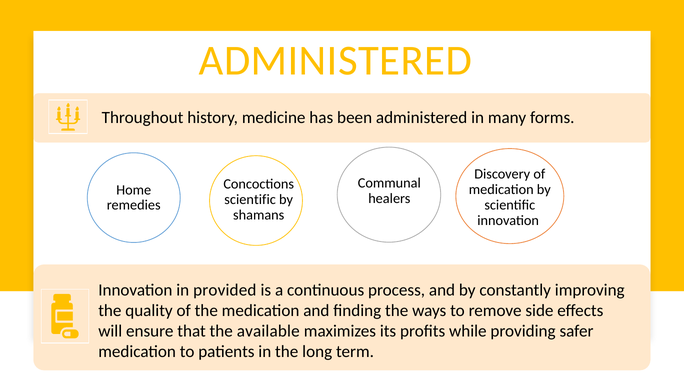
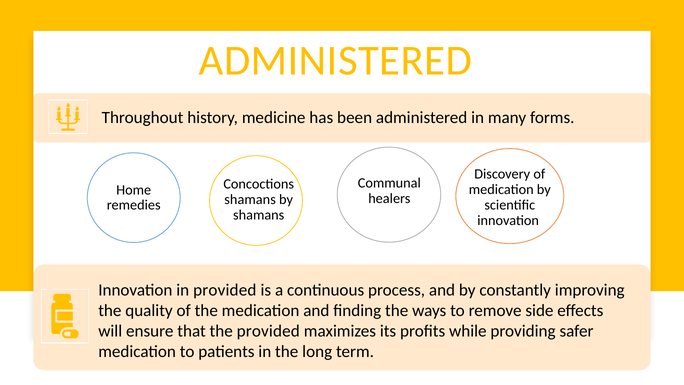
scientific at (250, 200): scientific -> shamans
the available: available -> provided
